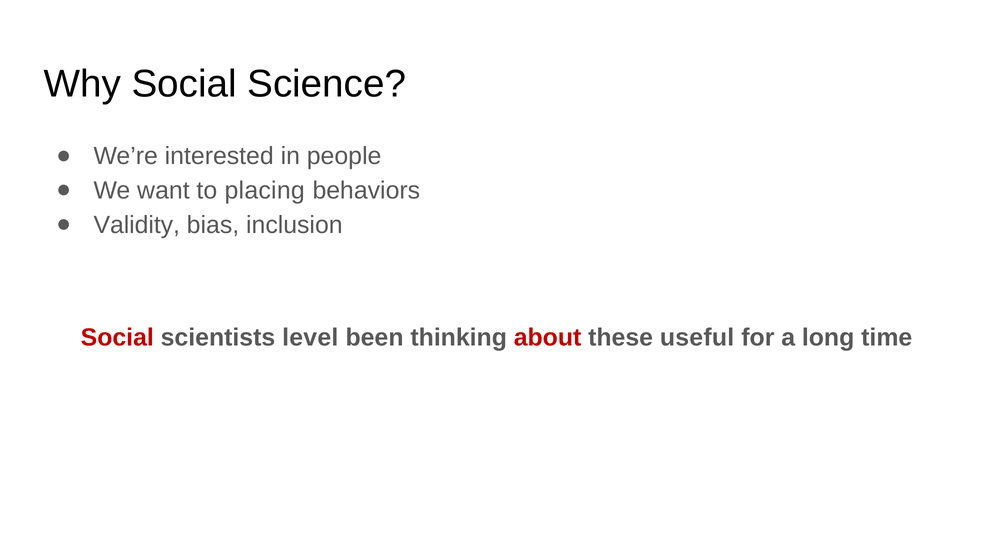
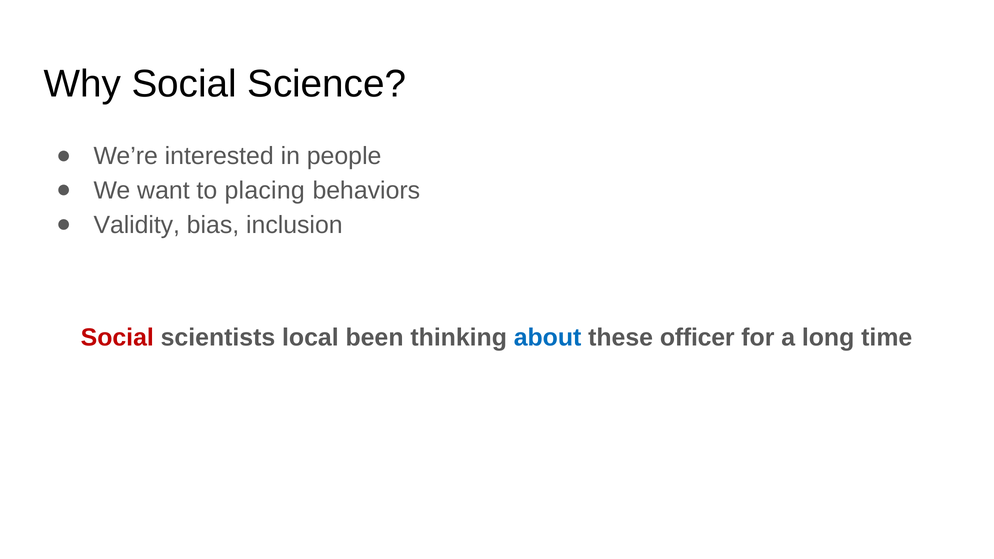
level: level -> local
about colour: red -> blue
useful: useful -> officer
